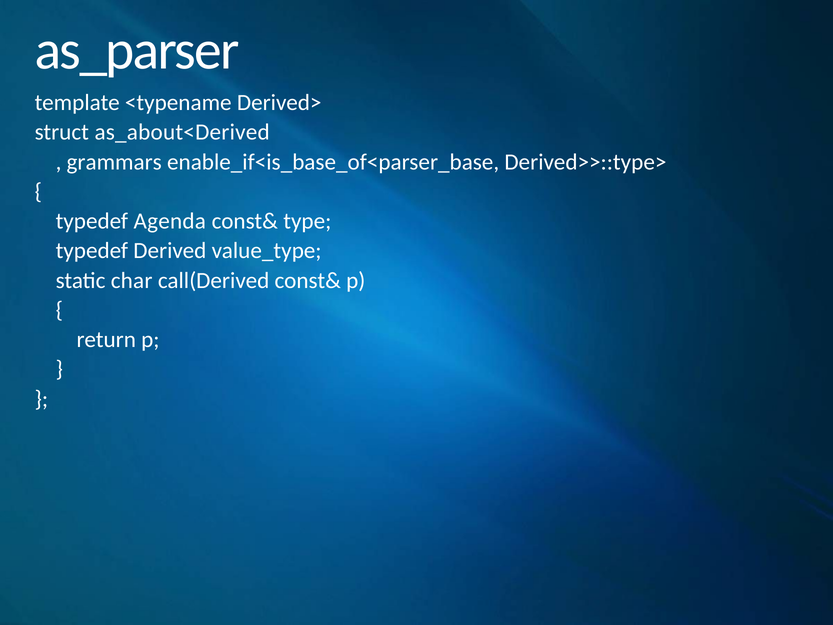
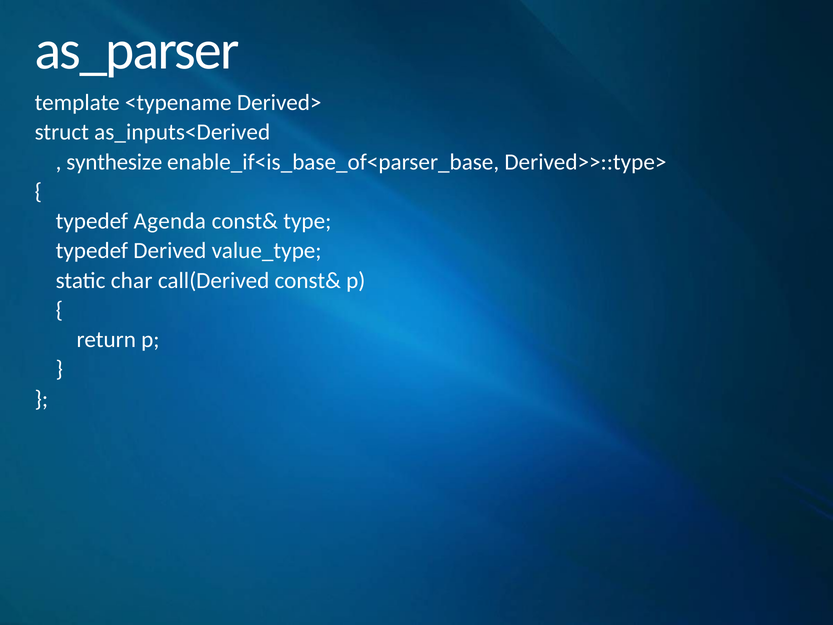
as_about<Derived: as_about<Derived -> as_inputs<Derived
grammars: grammars -> synthesize
